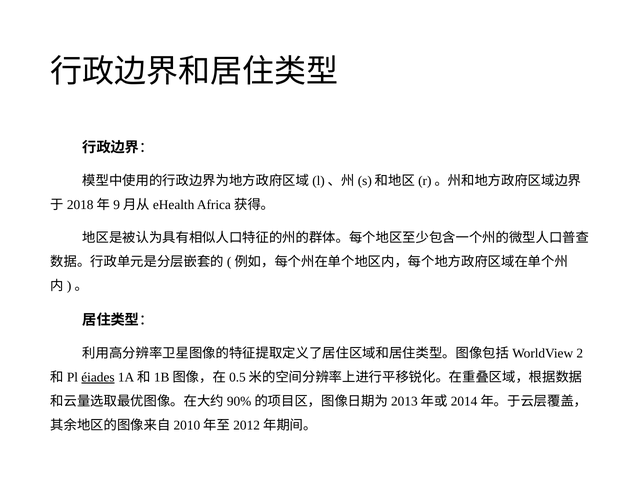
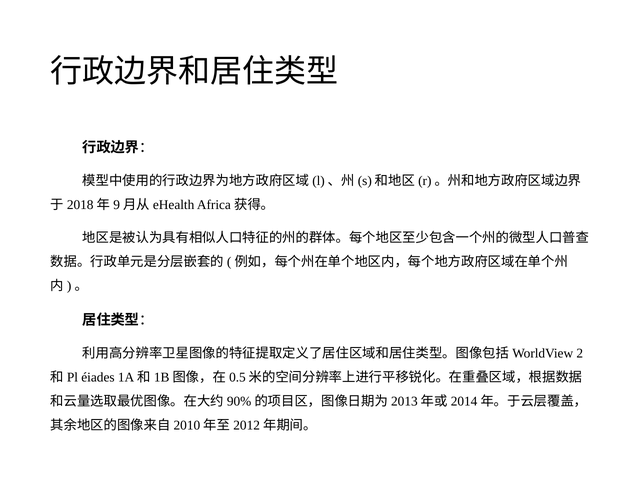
éiades underline: present -> none
